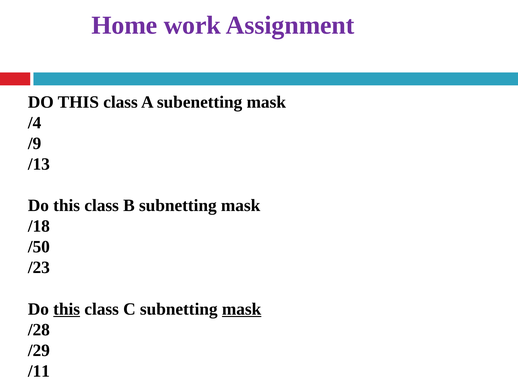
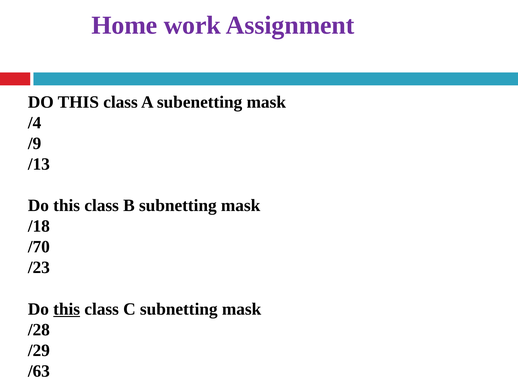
/50: /50 -> /70
mask at (242, 309) underline: present -> none
/11: /11 -> /63
